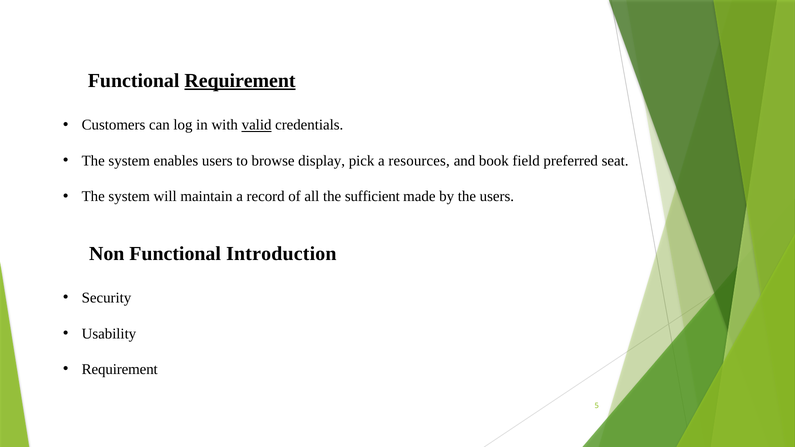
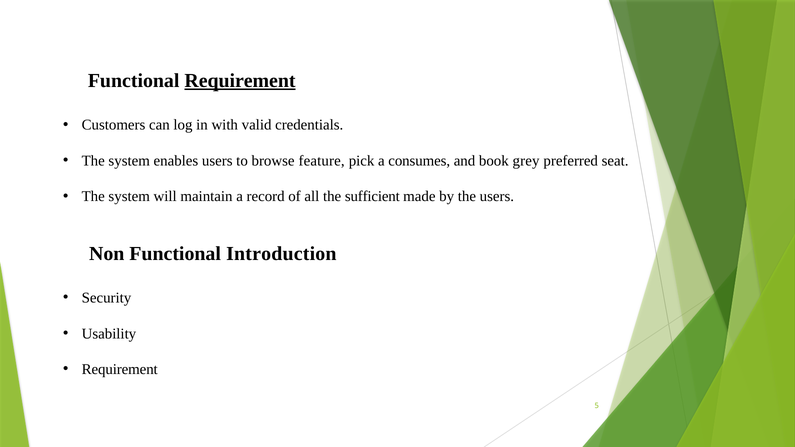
valid underline: present -> none
display: display -> feature
resources: resources -> consumes
field: field -> grey
